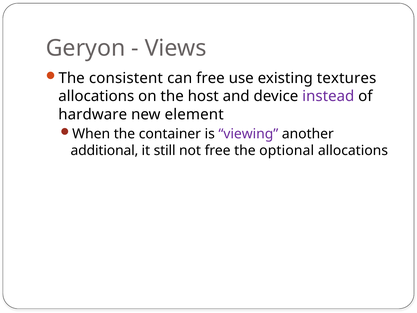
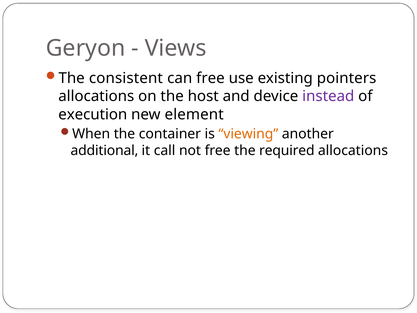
textures: textures -> pointers
hardware: hardware -> execution
viewing colour: purple -> orange
still: still -> call
optional: optional -> required
